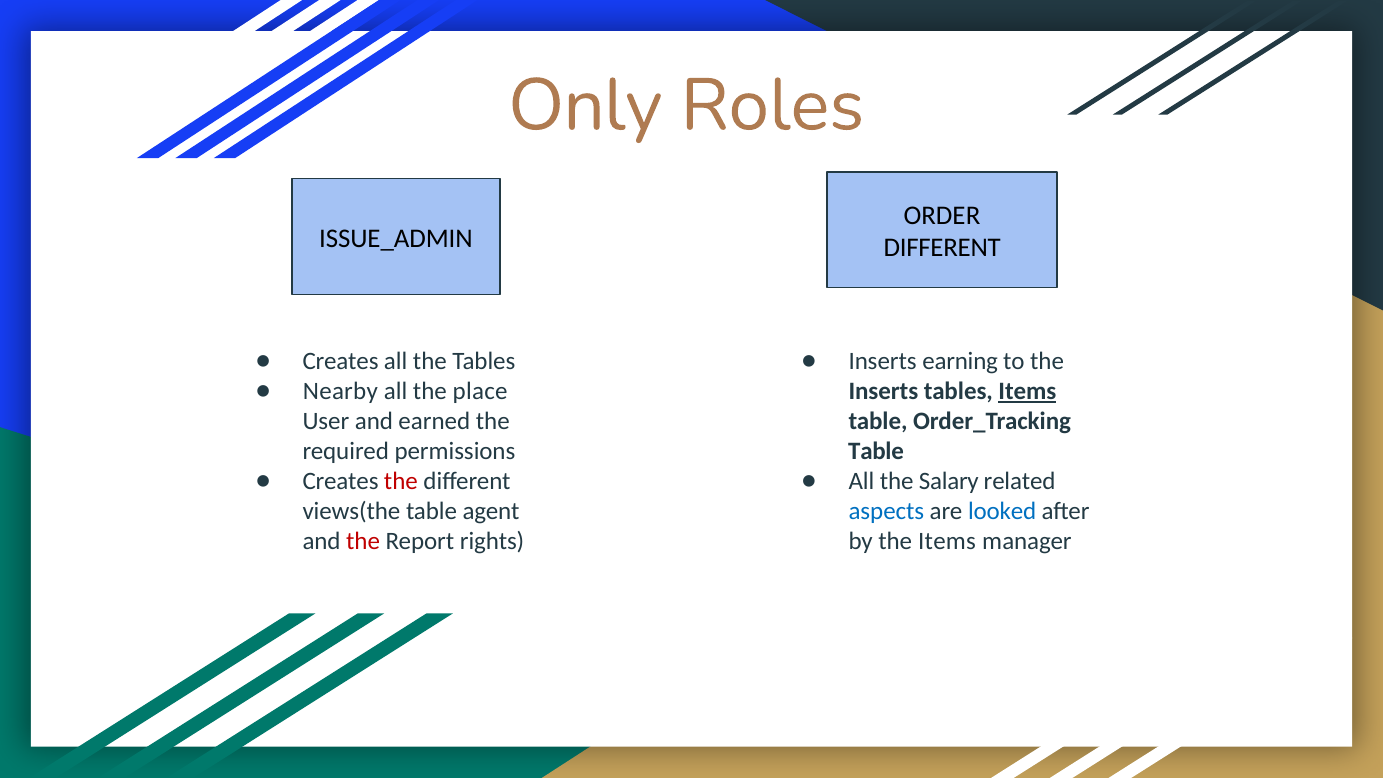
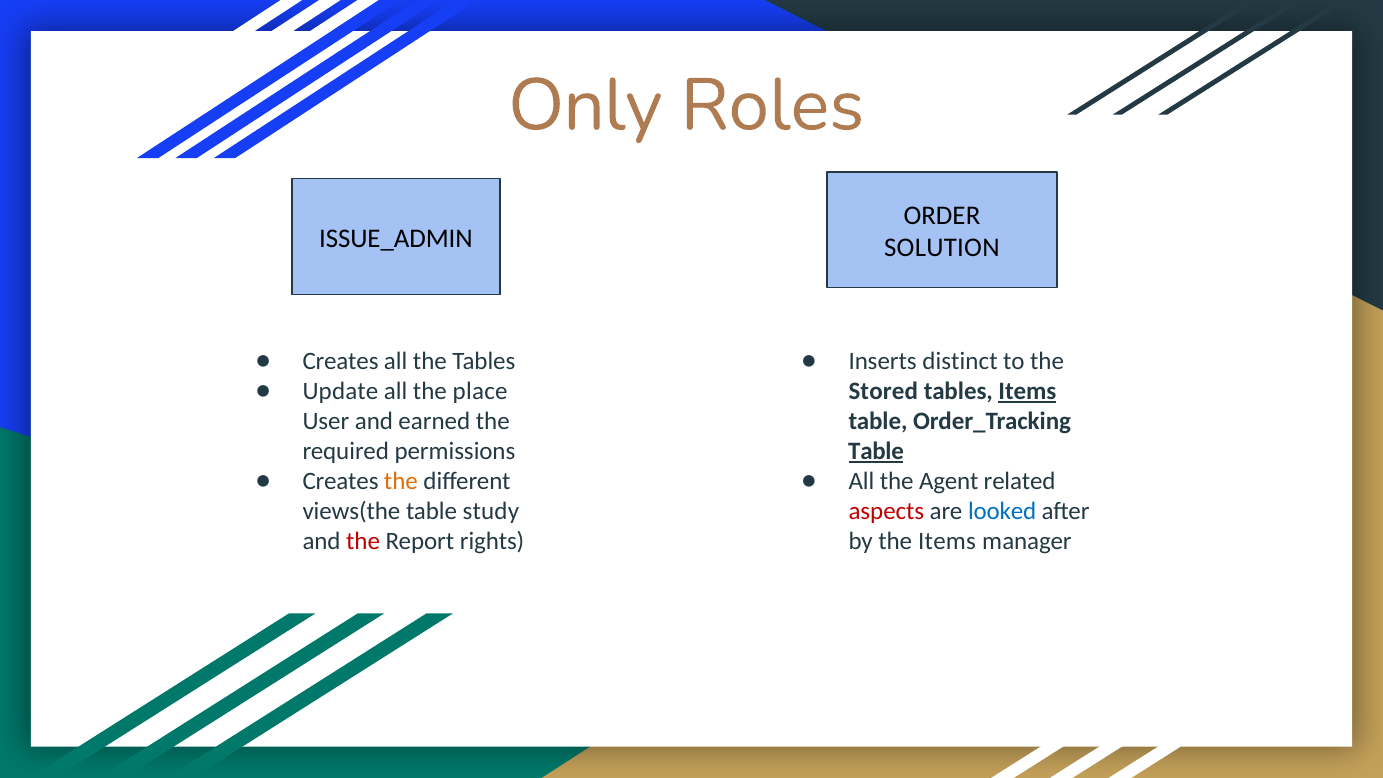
DIFFERENT at (942, 248): DIFFERENT -> SOLUTION
earning: earning -> distinct
Nearby: Nearby -> Update
Inserts at (883, 391): Inserts -> Stored
Table at (876, 451) underline: none -> present
the at (401, 481) colour: red -> orange
Salary: Salary -> Agent
agent: agent -> study
aspects colour: blue -> red
